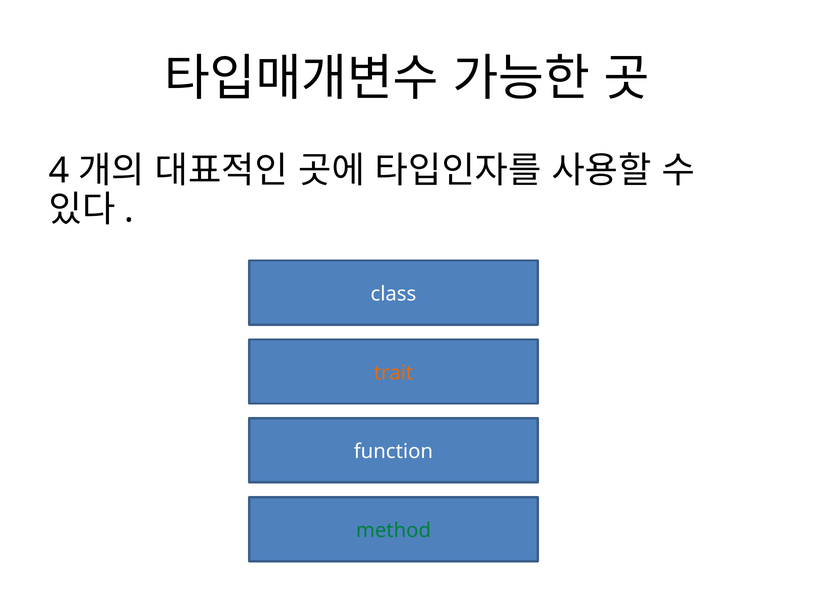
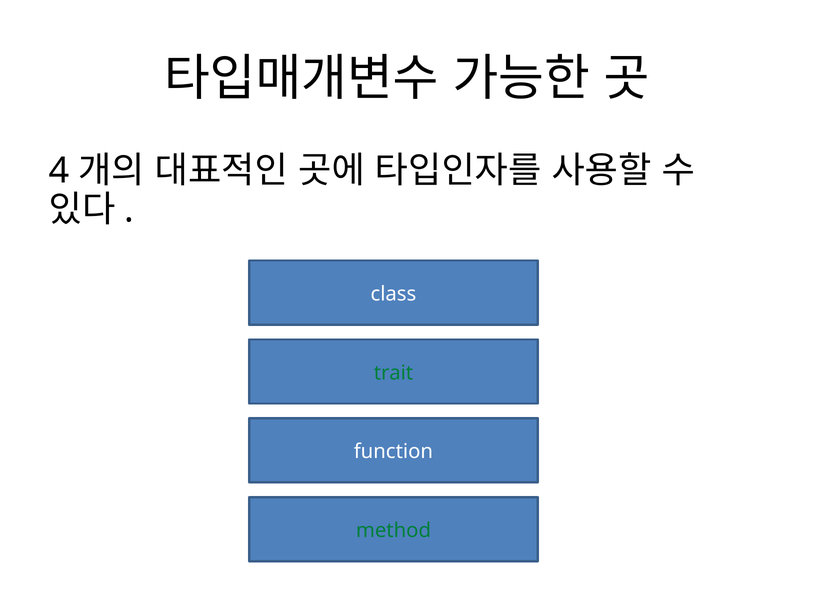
trait colour: orange -> green
